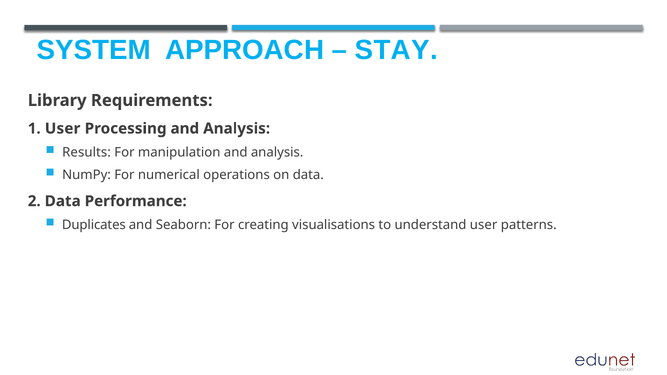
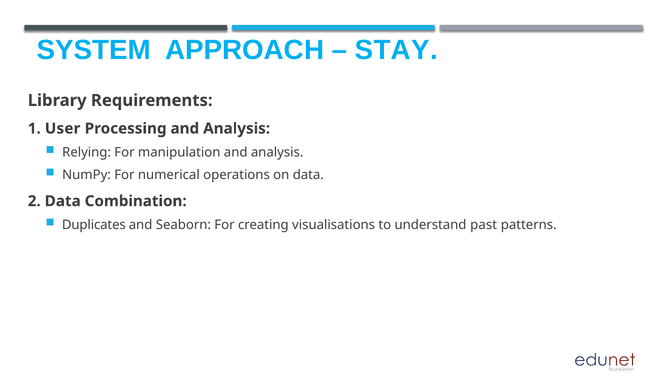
Results: Results -> Relying
Performance: Performance -> Combination
understand user: user -> past
